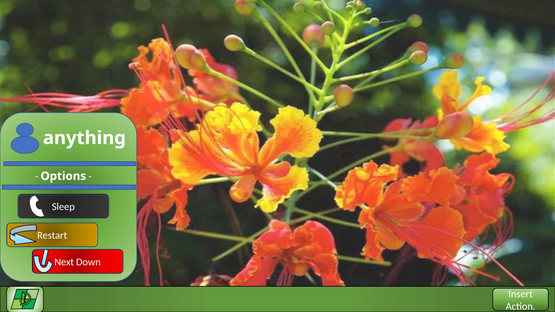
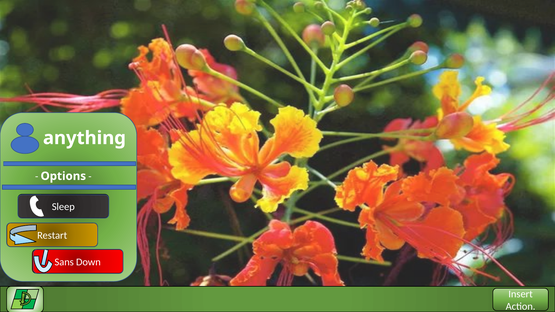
Next: Next -> Sans
